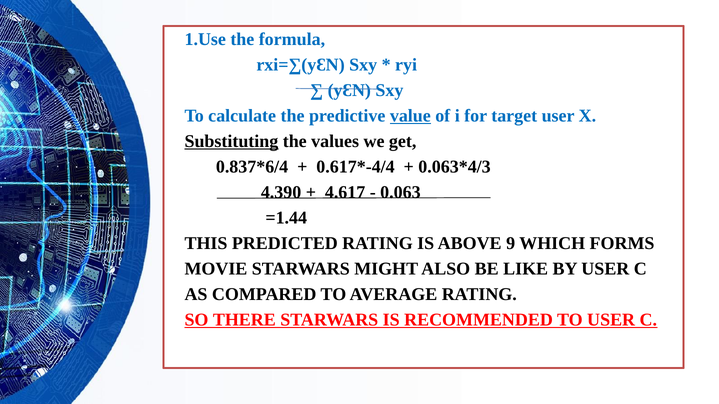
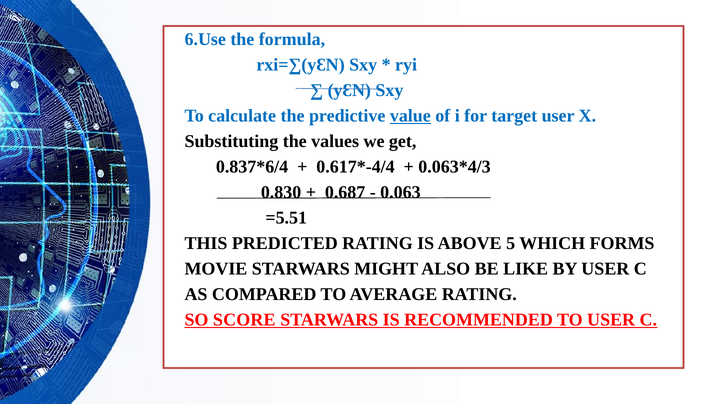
1.Use: 1.Use -> 6.Use
Substituting underline: present -> none
4.390: 4.390 -> 0.830
4.617: 4.617 -> 0.687
=1.44: =1.44 -> =5.51
9: 9 -> 5
THERE: THERE -> SCORE
